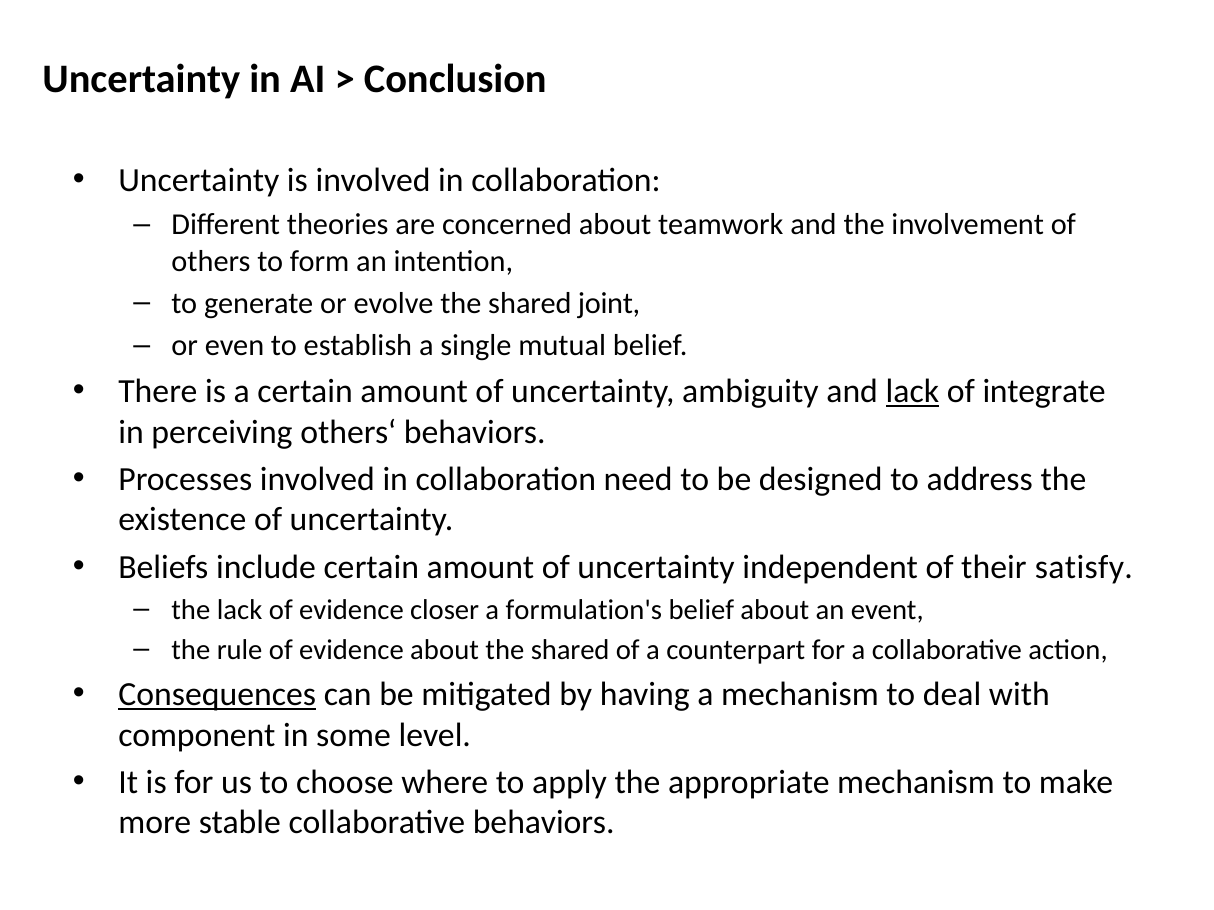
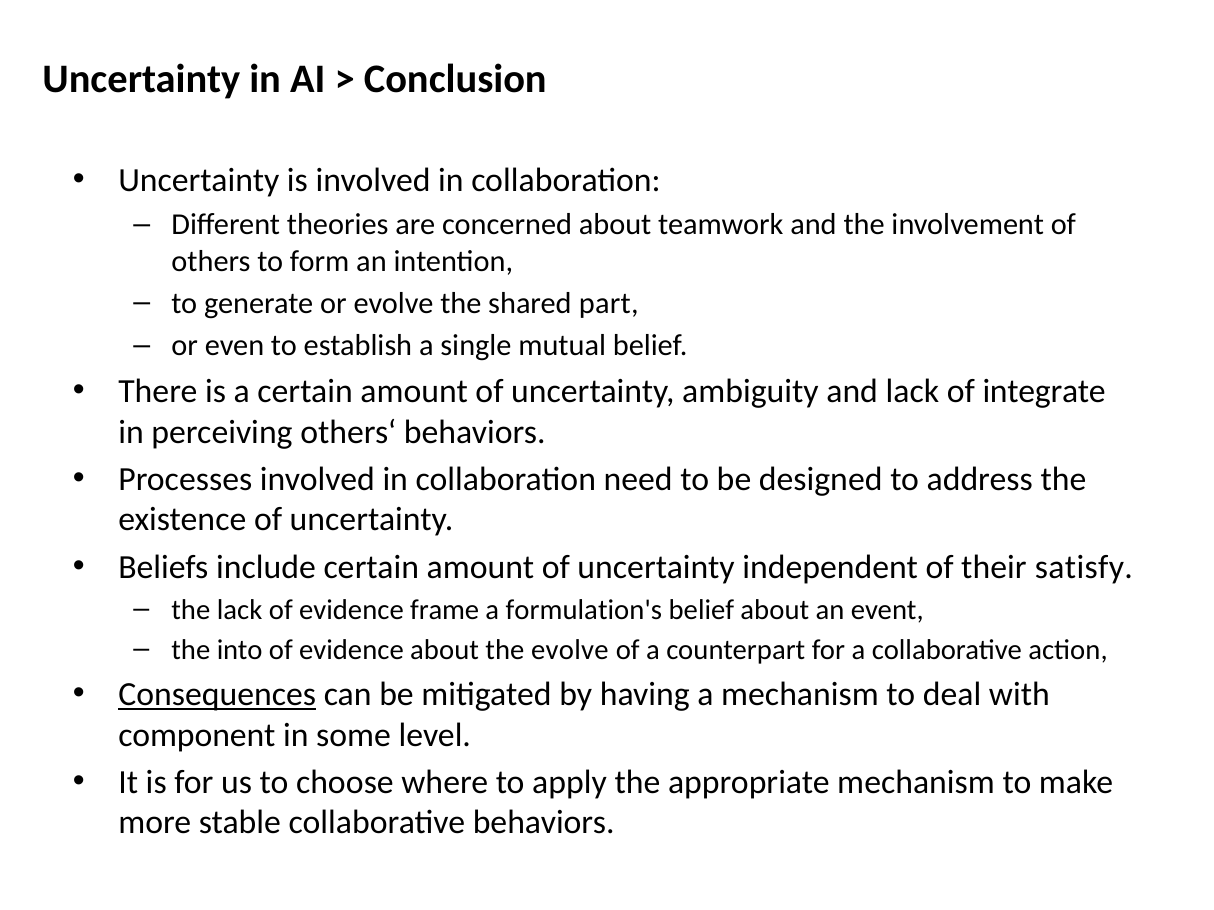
joint: joint -> part
lack at (912, 392) underline: present -> none
closer: closer -> frame
rule: rule -> into
about the shared: shared -> evolve
